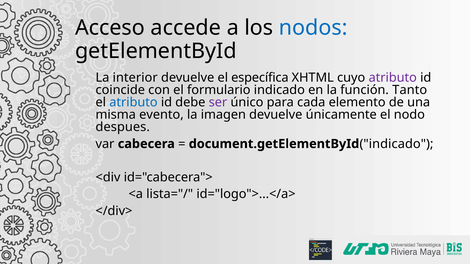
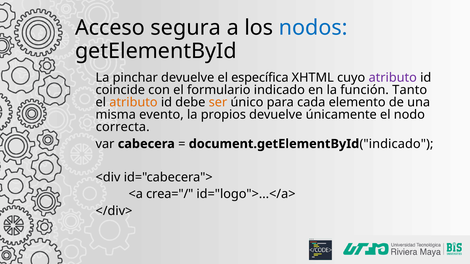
accede: accede -> segura
interior: interior -> pinchar
atributo at (133, 103) colour: blue -> orange
ser colour: purple -> orange
imagen: imagen -> propios
despues: despues -> correcta
lista="/: lista="/ -> crea="/
